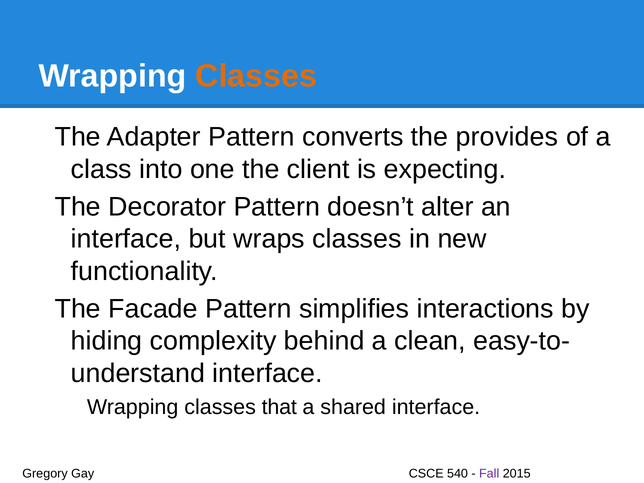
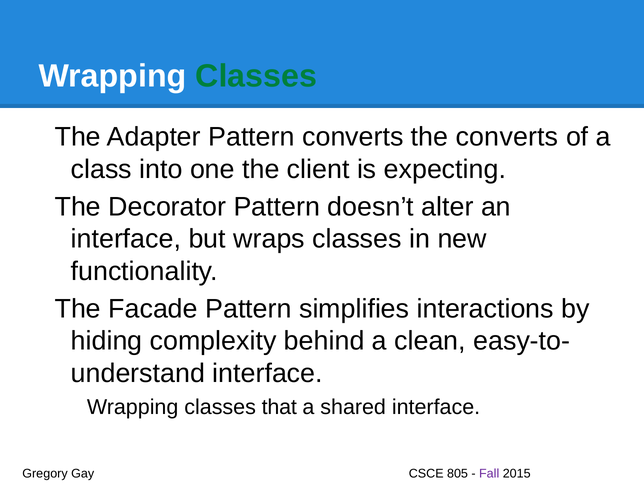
Classes at (256, 76) colour: orange -> green
the provides: provides -> converts
540: 540 -> 805
